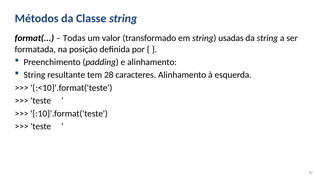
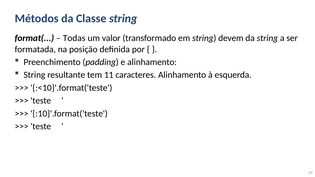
usadas: usadas -> devem
28: 28 -> 11
